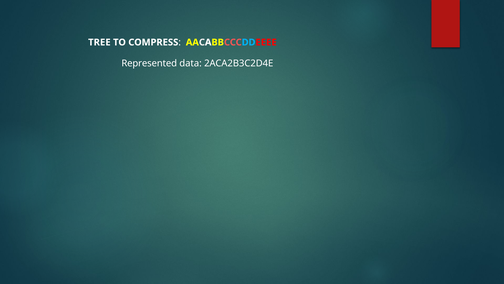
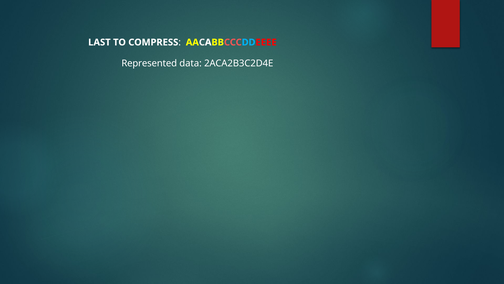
TREE: TREE -> LAST
